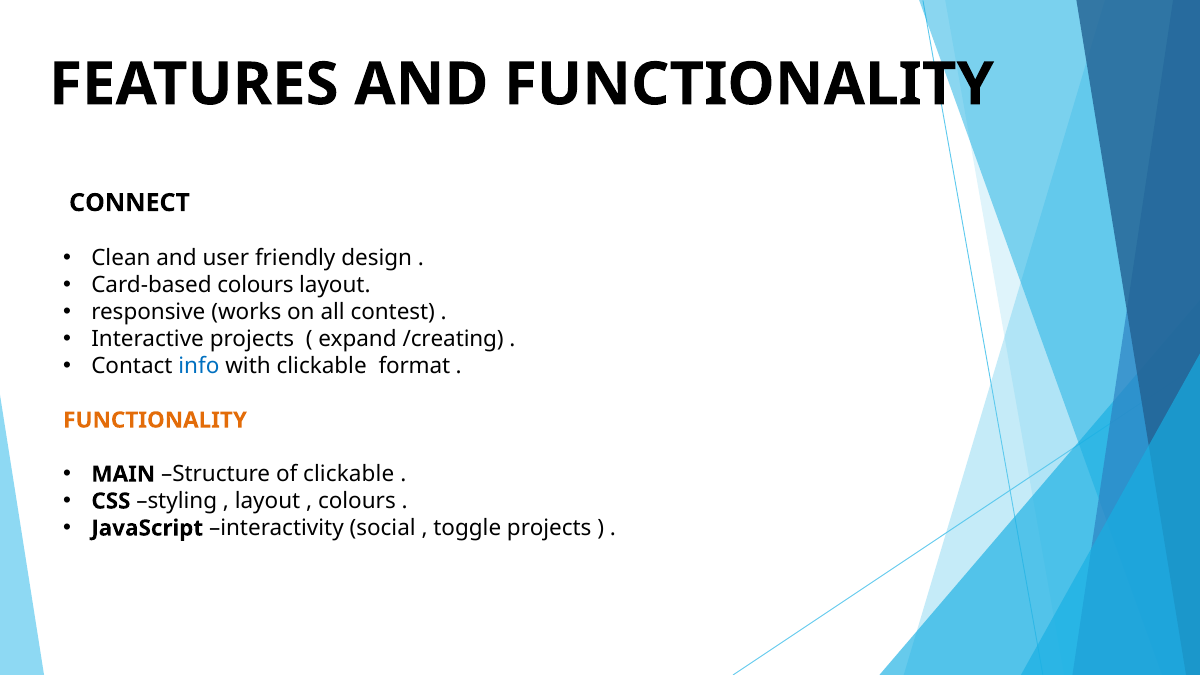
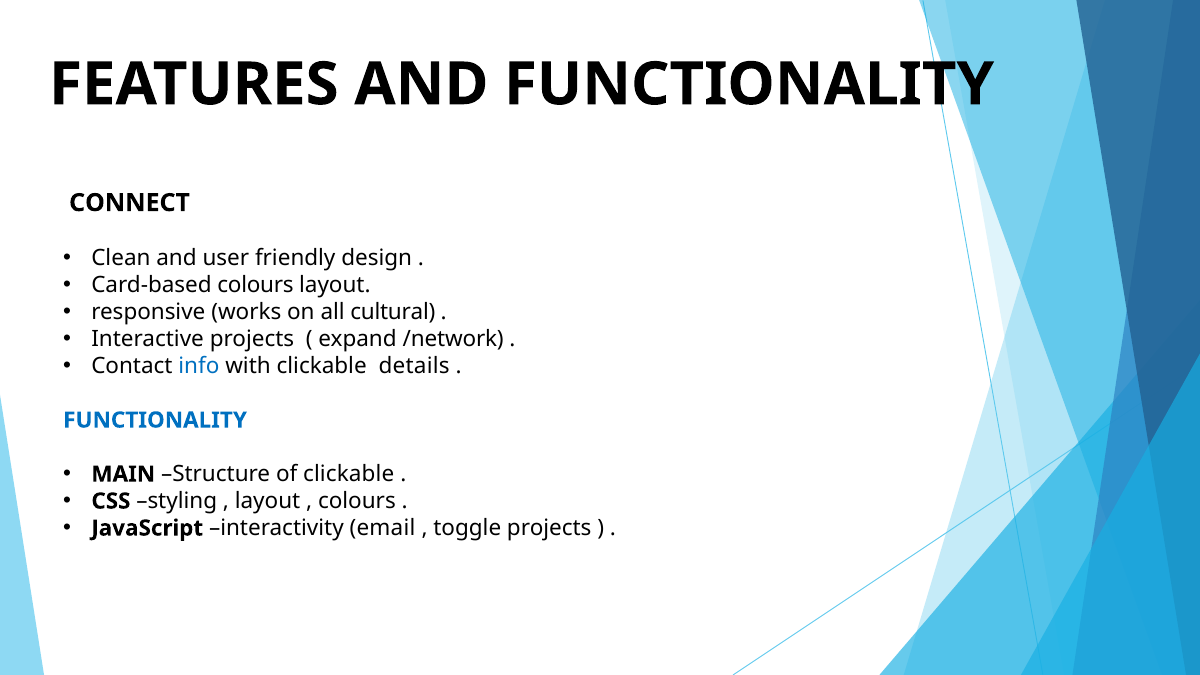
contest: contest -> cultural
/creating: /creating -> /network
format: format -> details
FUNCTIONALITY at (155, 420) colour: orange -> blue
social: social -> email
